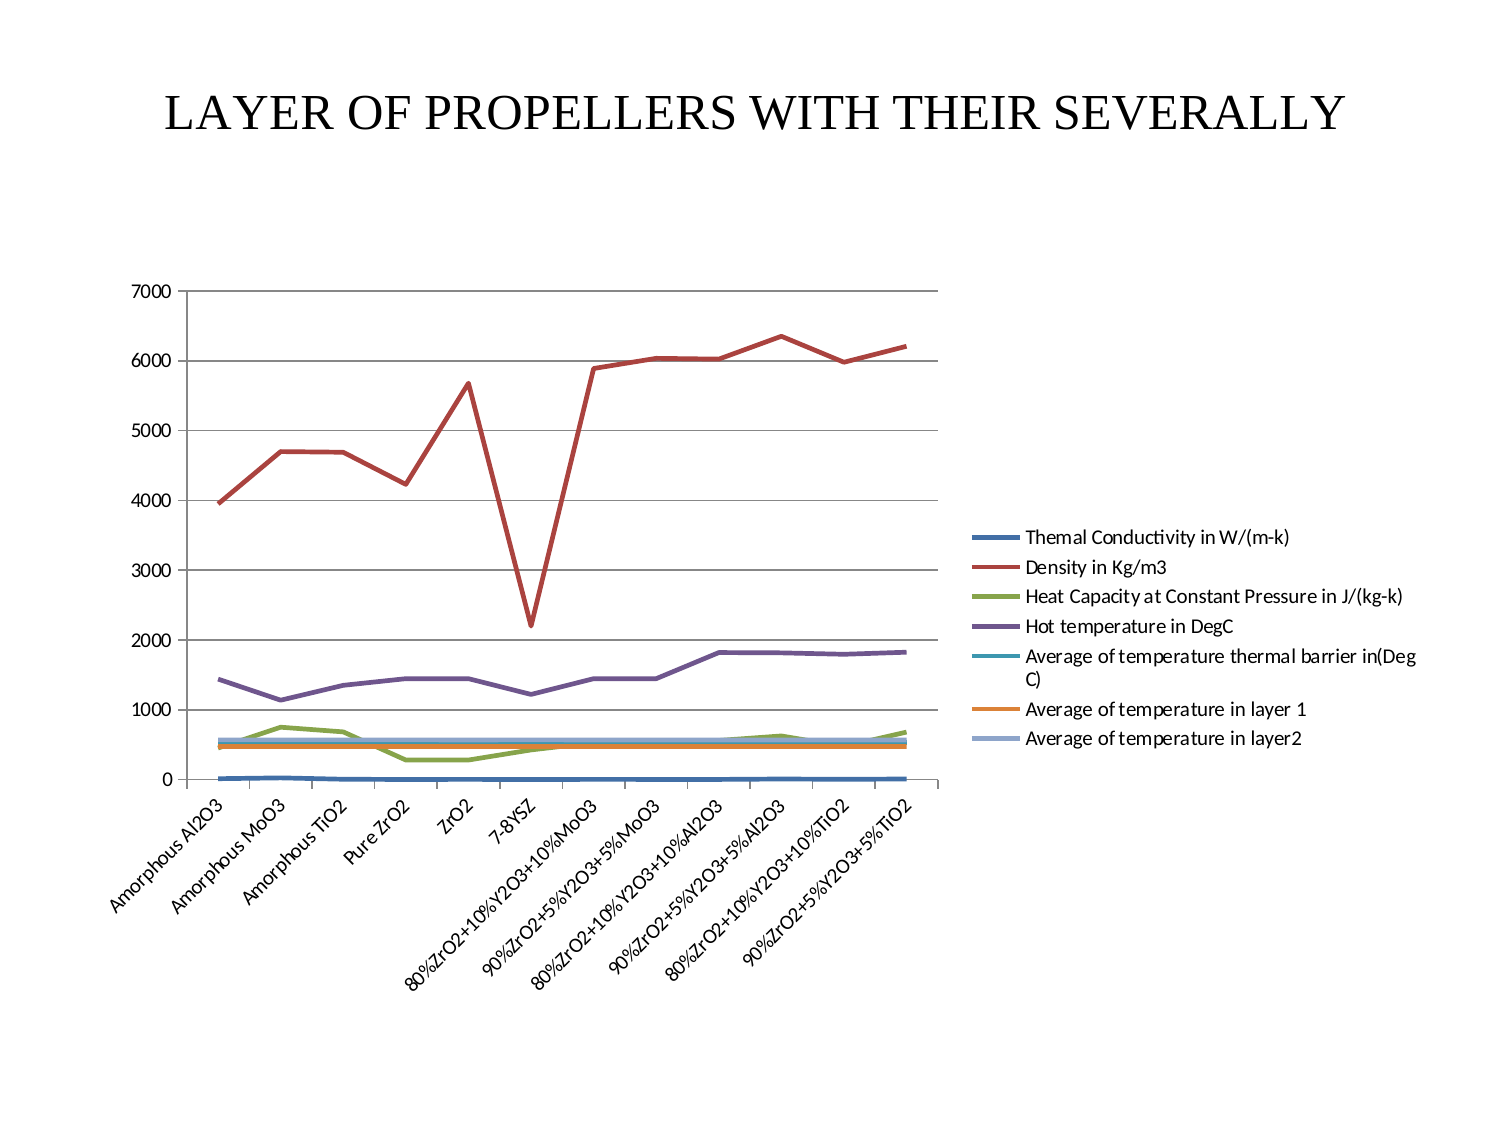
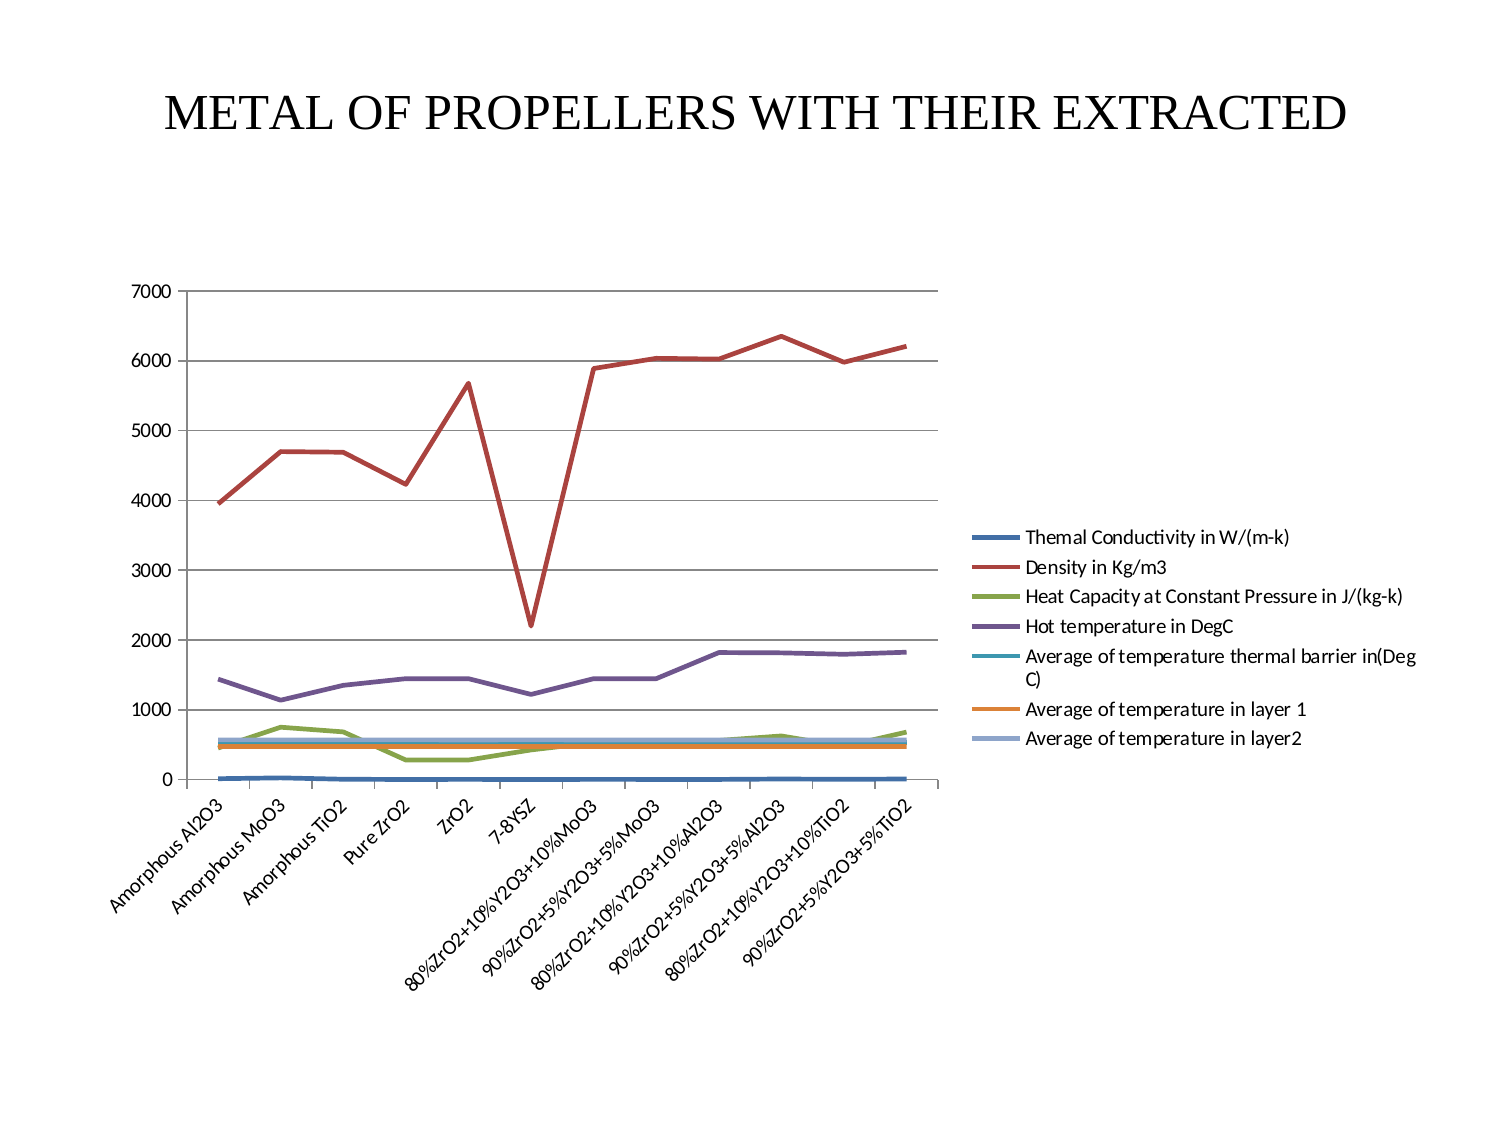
LAYER at (249, 113): LAYER -> METAL
SEVERALLY: SEVERALLY -> EXTRACTED
